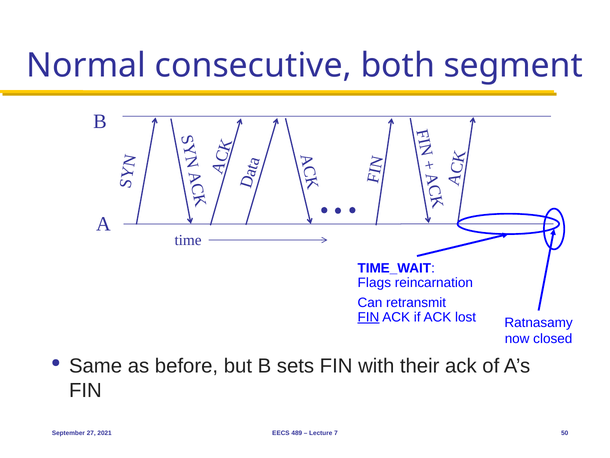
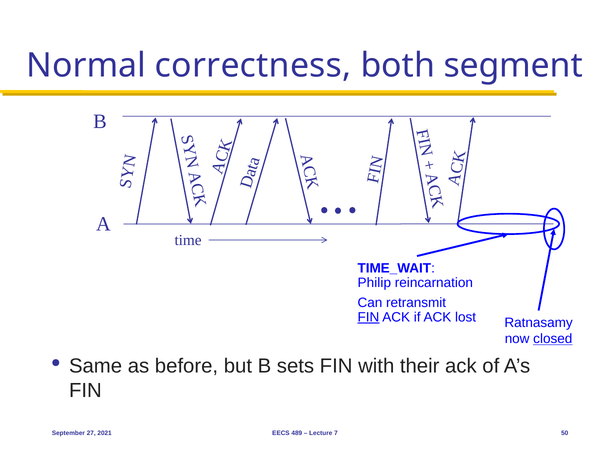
consecutive: consecutive -> correctness
Flags: Flags -> Philip
closed underline: none -> present
